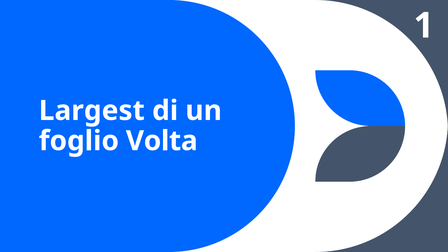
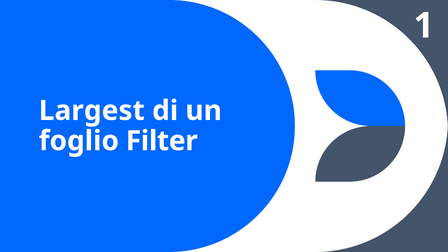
Volta: Volta -> Filter
